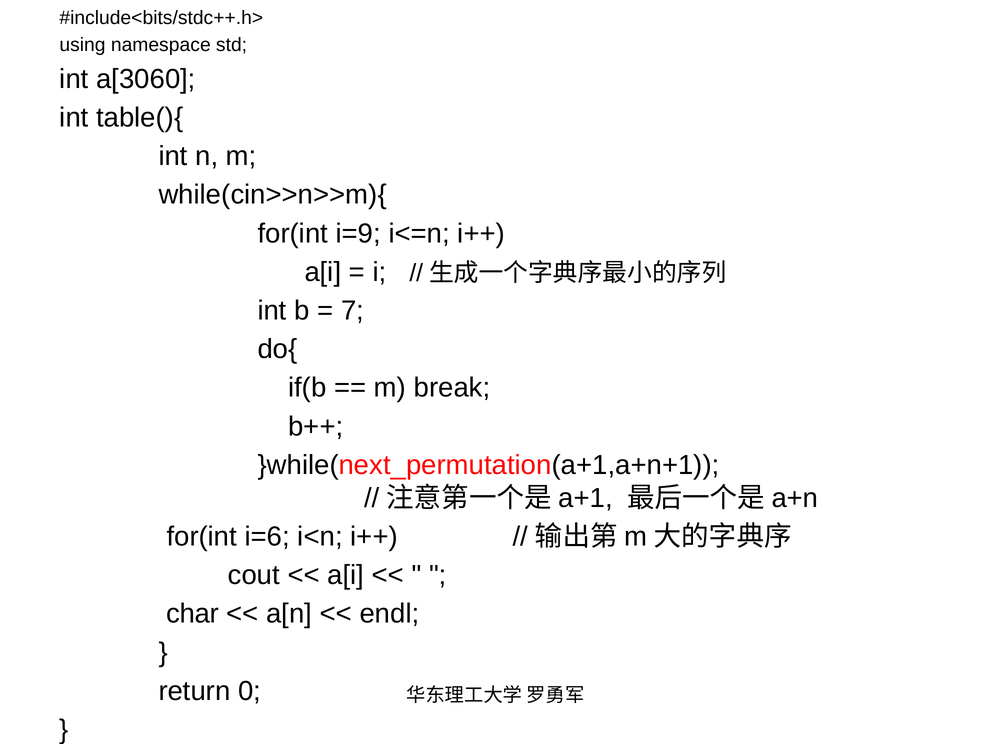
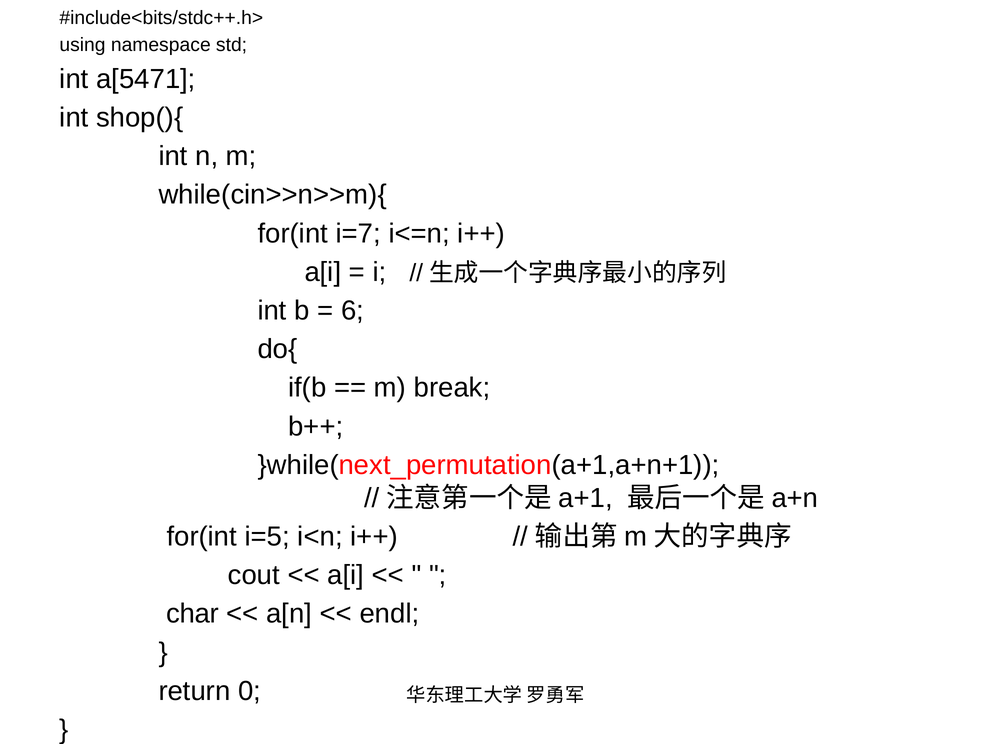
a[3060: a[3060 -> a[5471
table(){: table(){ -> shop(){
i=9: i=9 -> i=7
7: 7 -> 6
i=6: i=6 -> i=5
